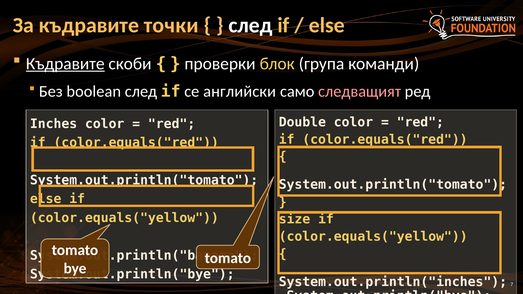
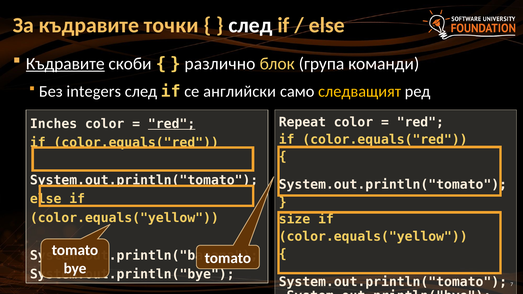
проверки: проверки -> различно
boolean: boolean -> integers
следващият colour: pink -> yellow
Double: Double -> Repeat
red at (172, 124) underline: none -> present
System.out.println("inches at (393, 282): System.out.println("inches -> System.out.println("tomato
